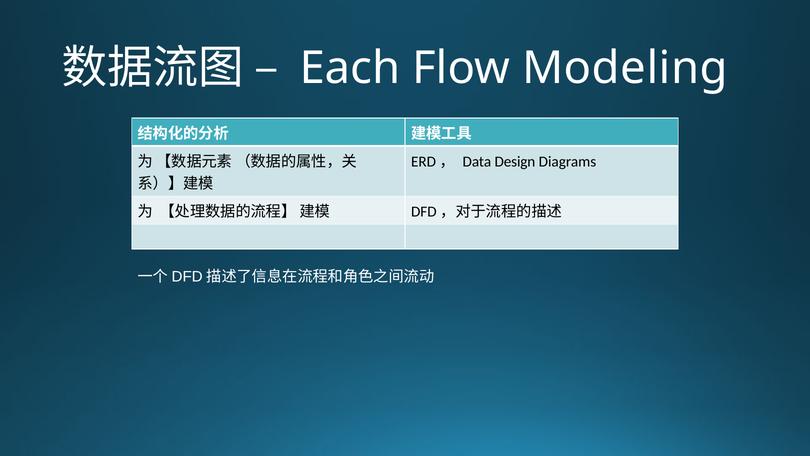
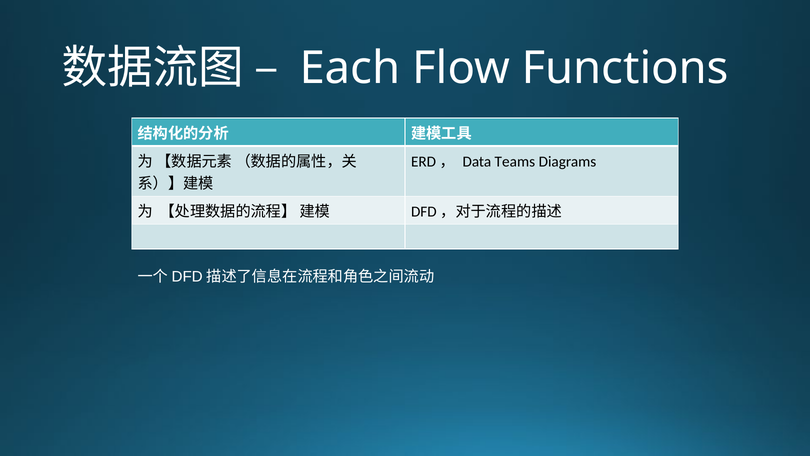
Modeling: Modeling -> Functions
Design: Design -> Teams
